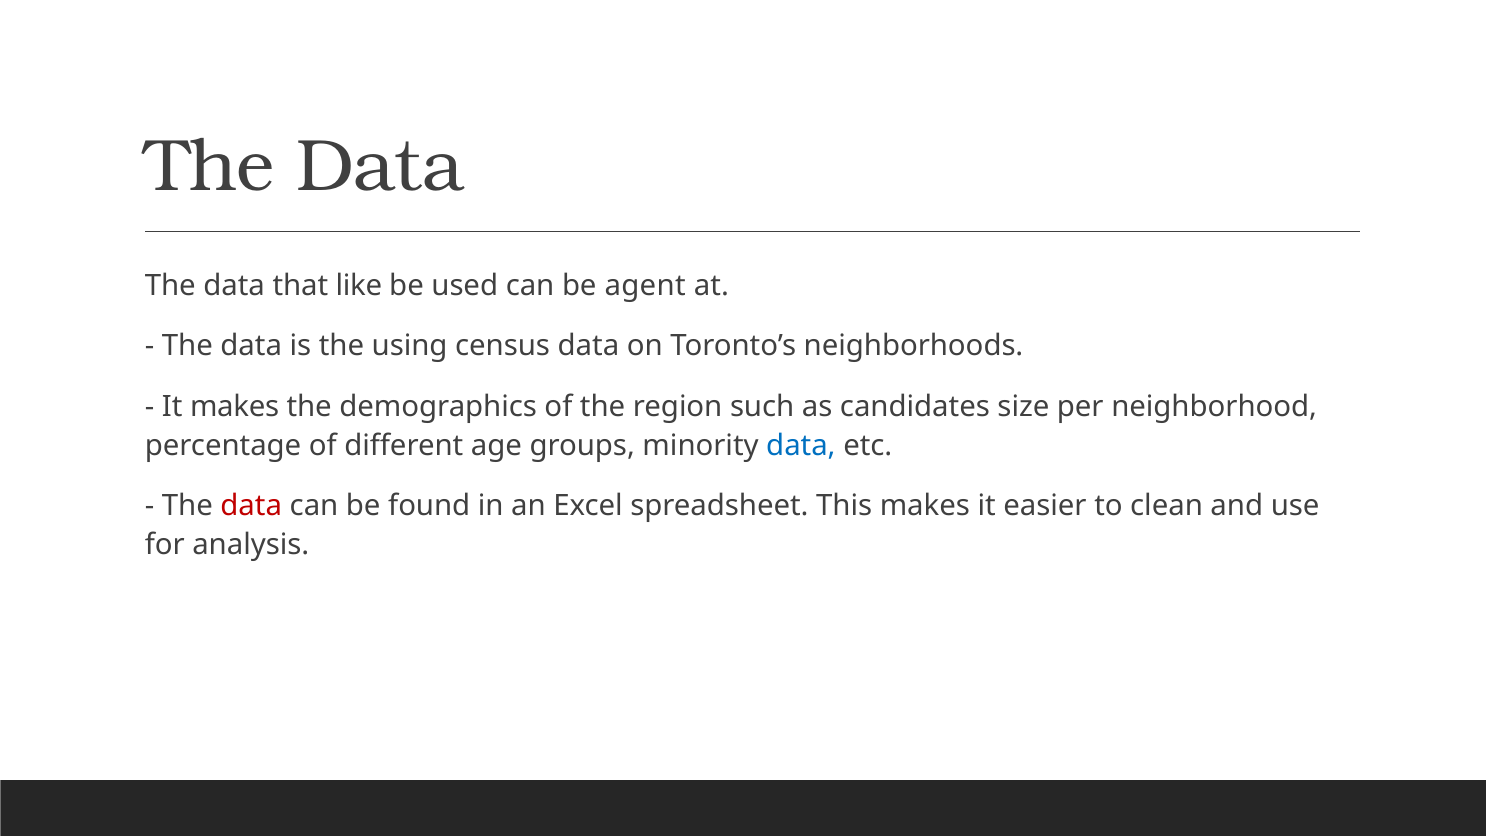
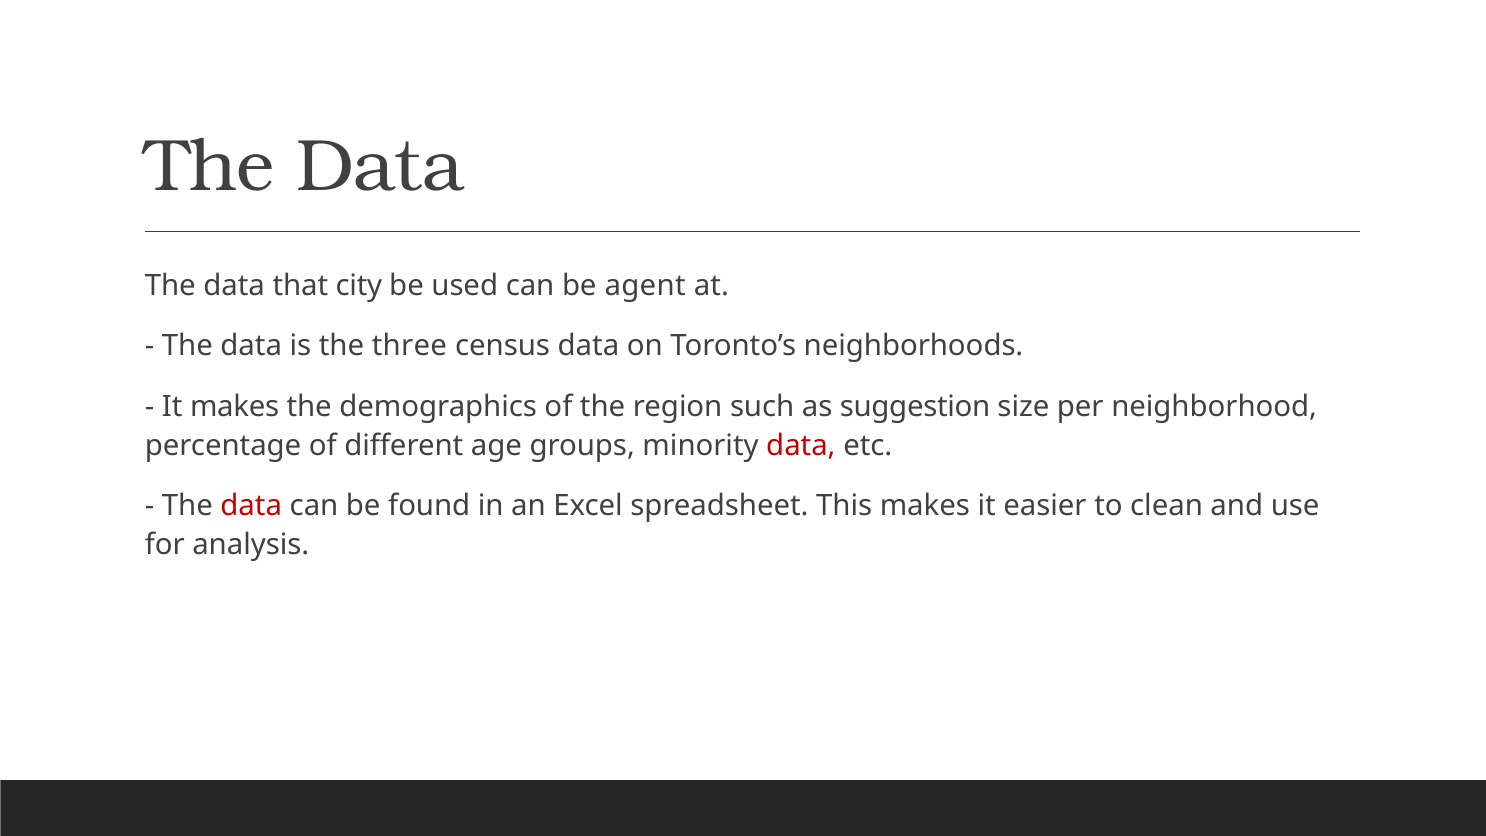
like: like -> city
using: using -> three
candidates: candidates -> suggestion
data at (801, 445) colour: blue -> red
